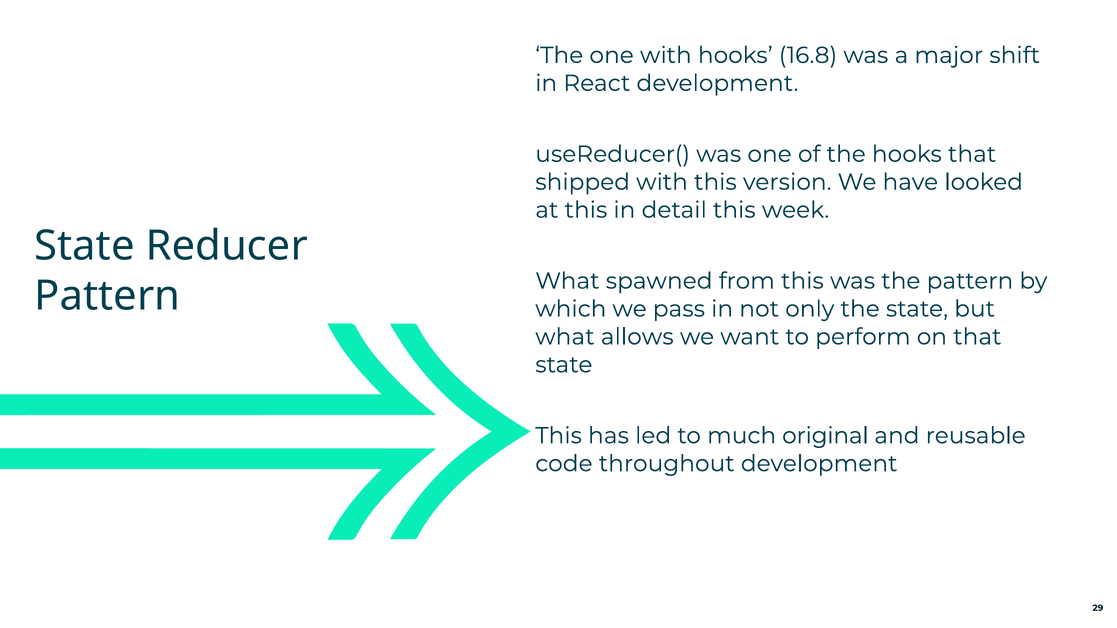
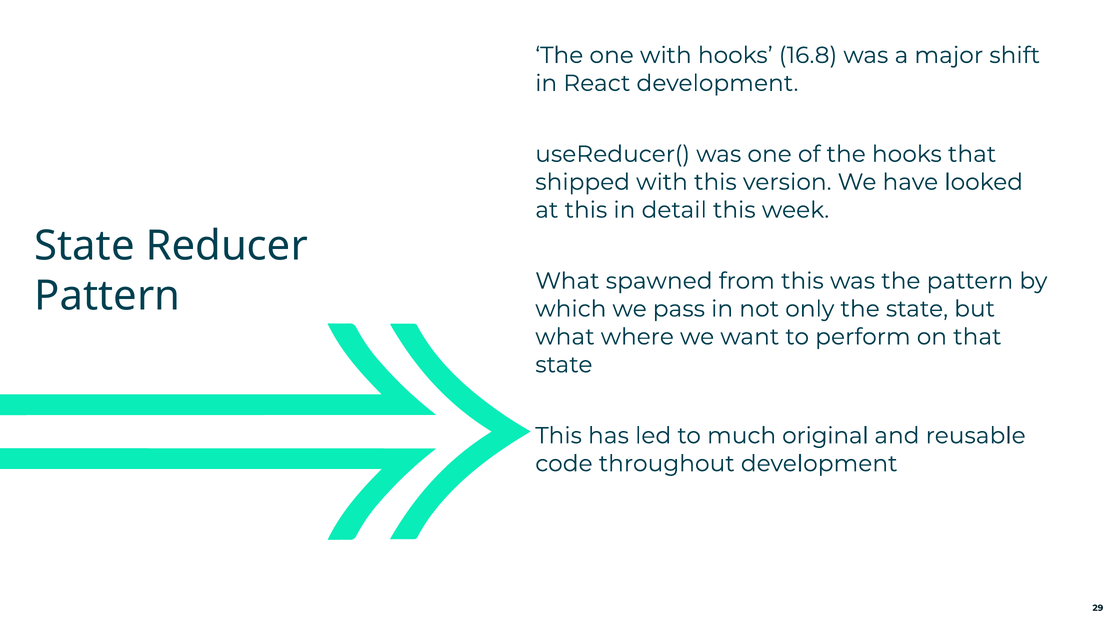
allows: allows -> where
